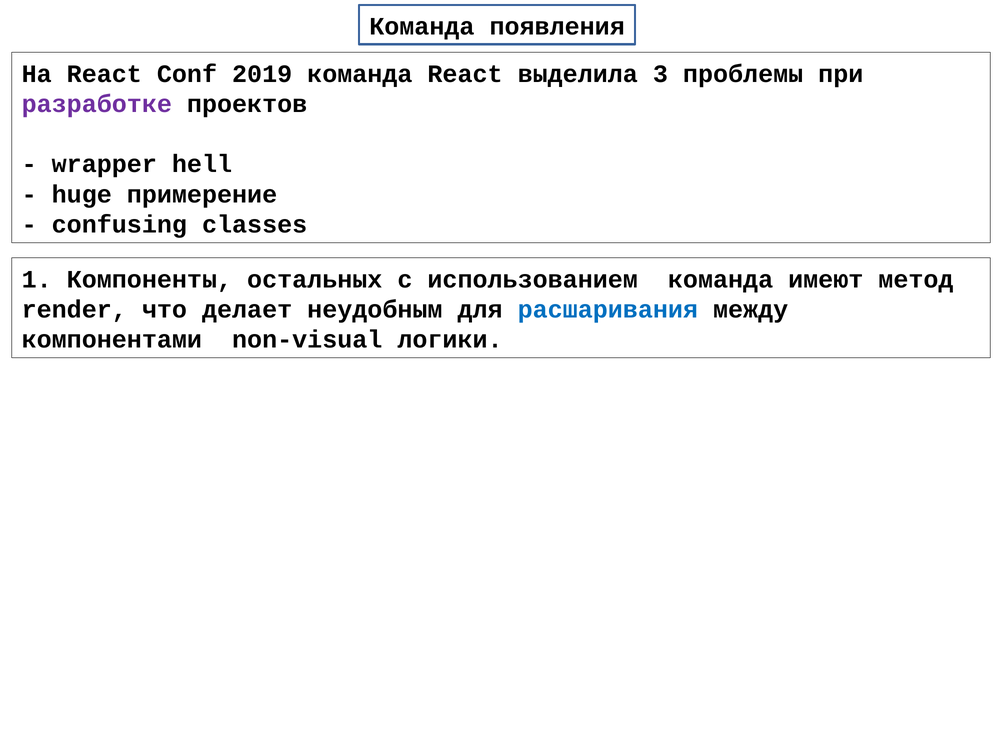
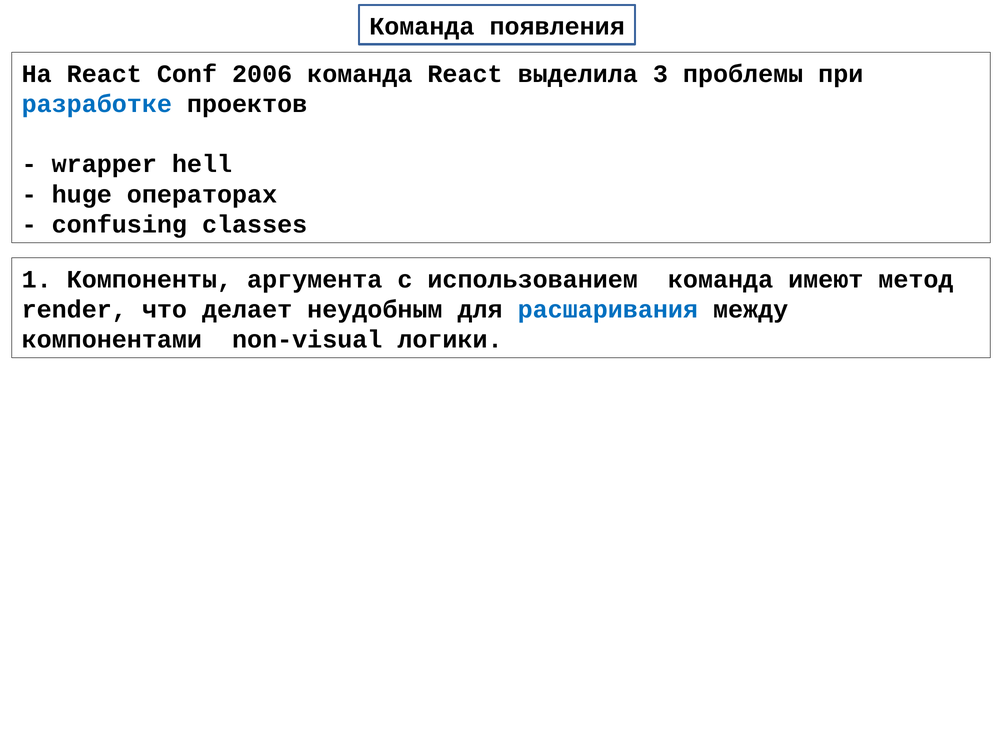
2019: 2019 -> 2006
разработке colour: purple -> blue
примерение: примерение -> операторах
остальных: остальных -> аргумента
